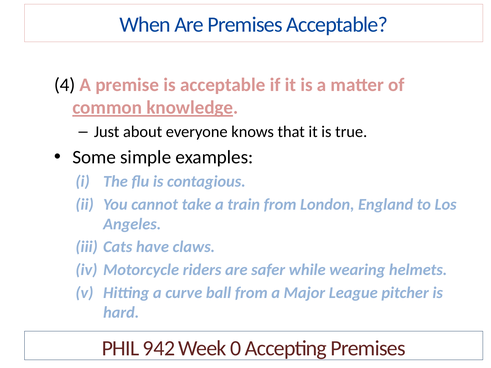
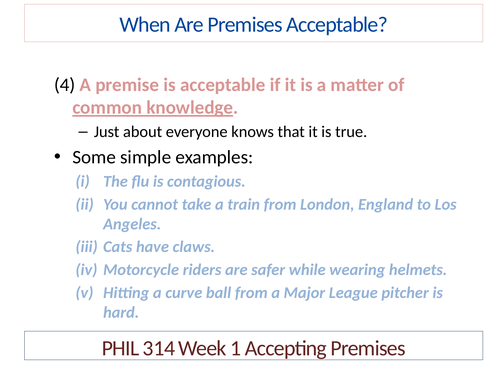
942: 942 -> 314
0: 0 -> 1
